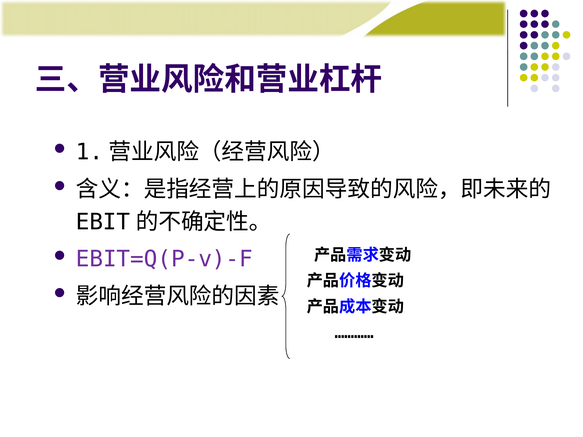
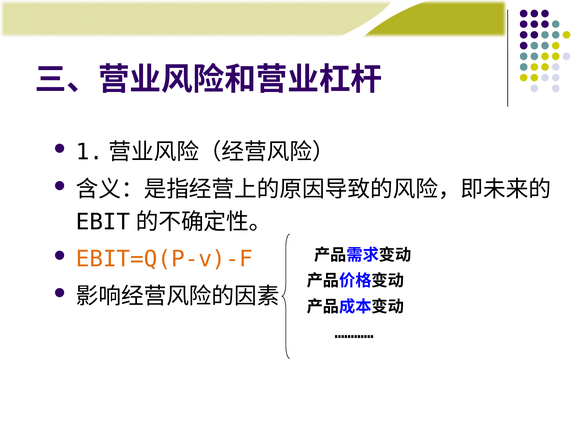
EBIT=Q(P-v)-F colour: purple -> orange
